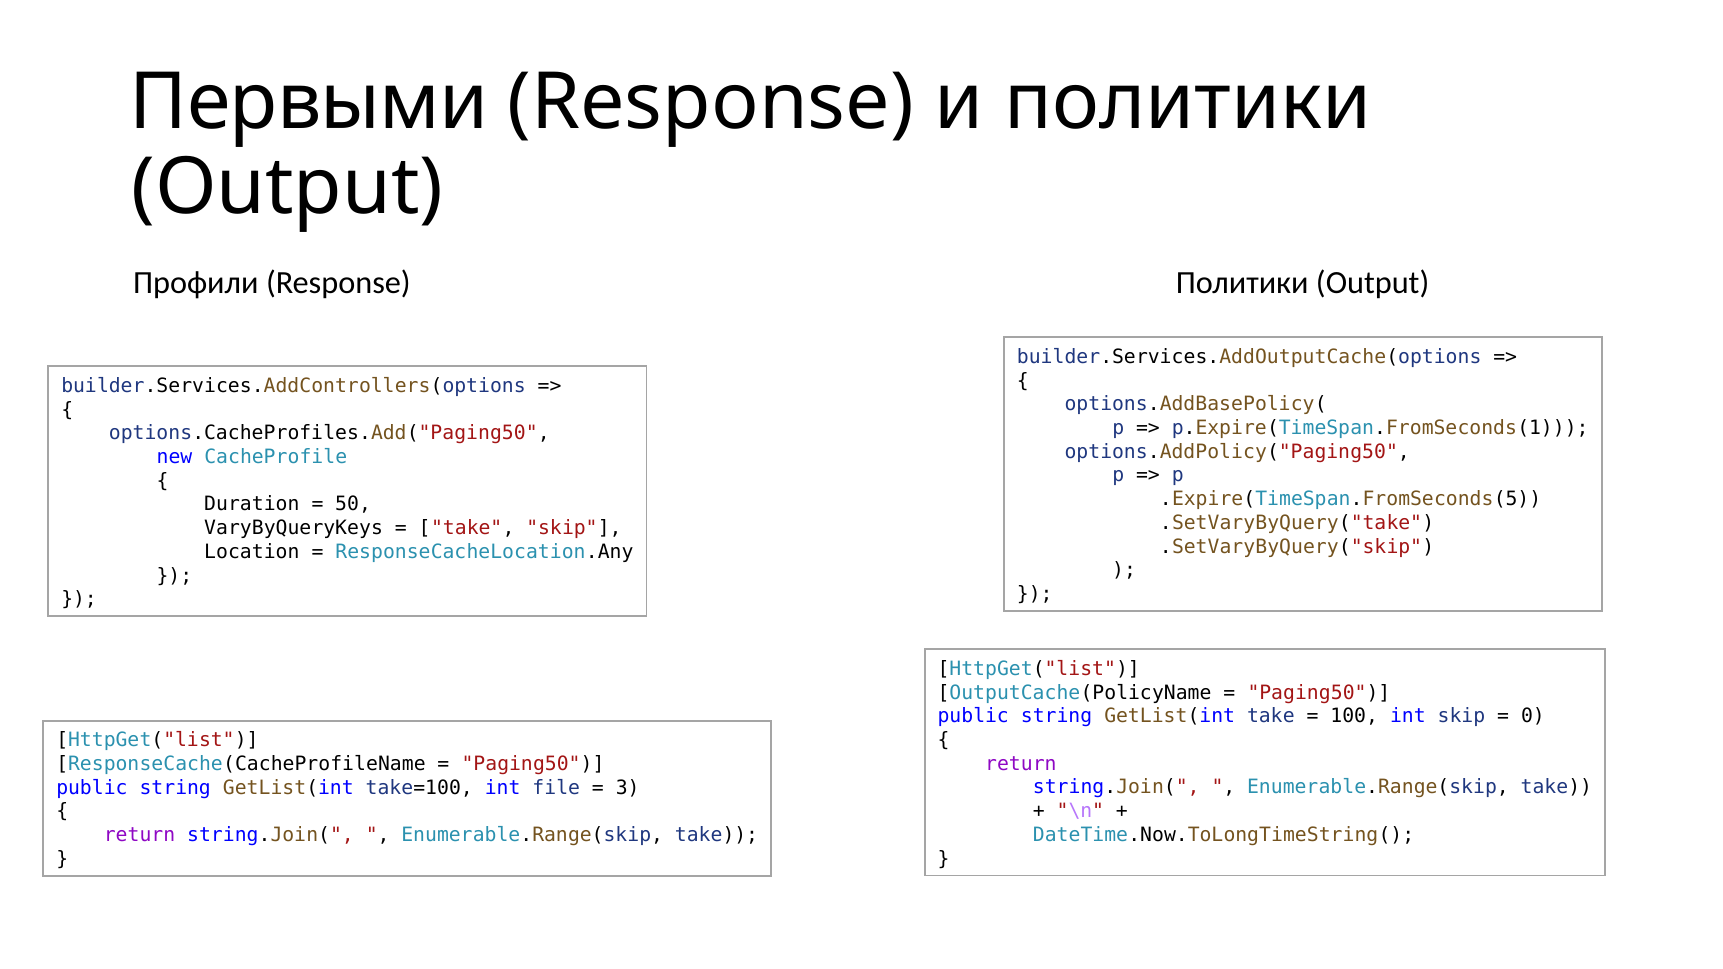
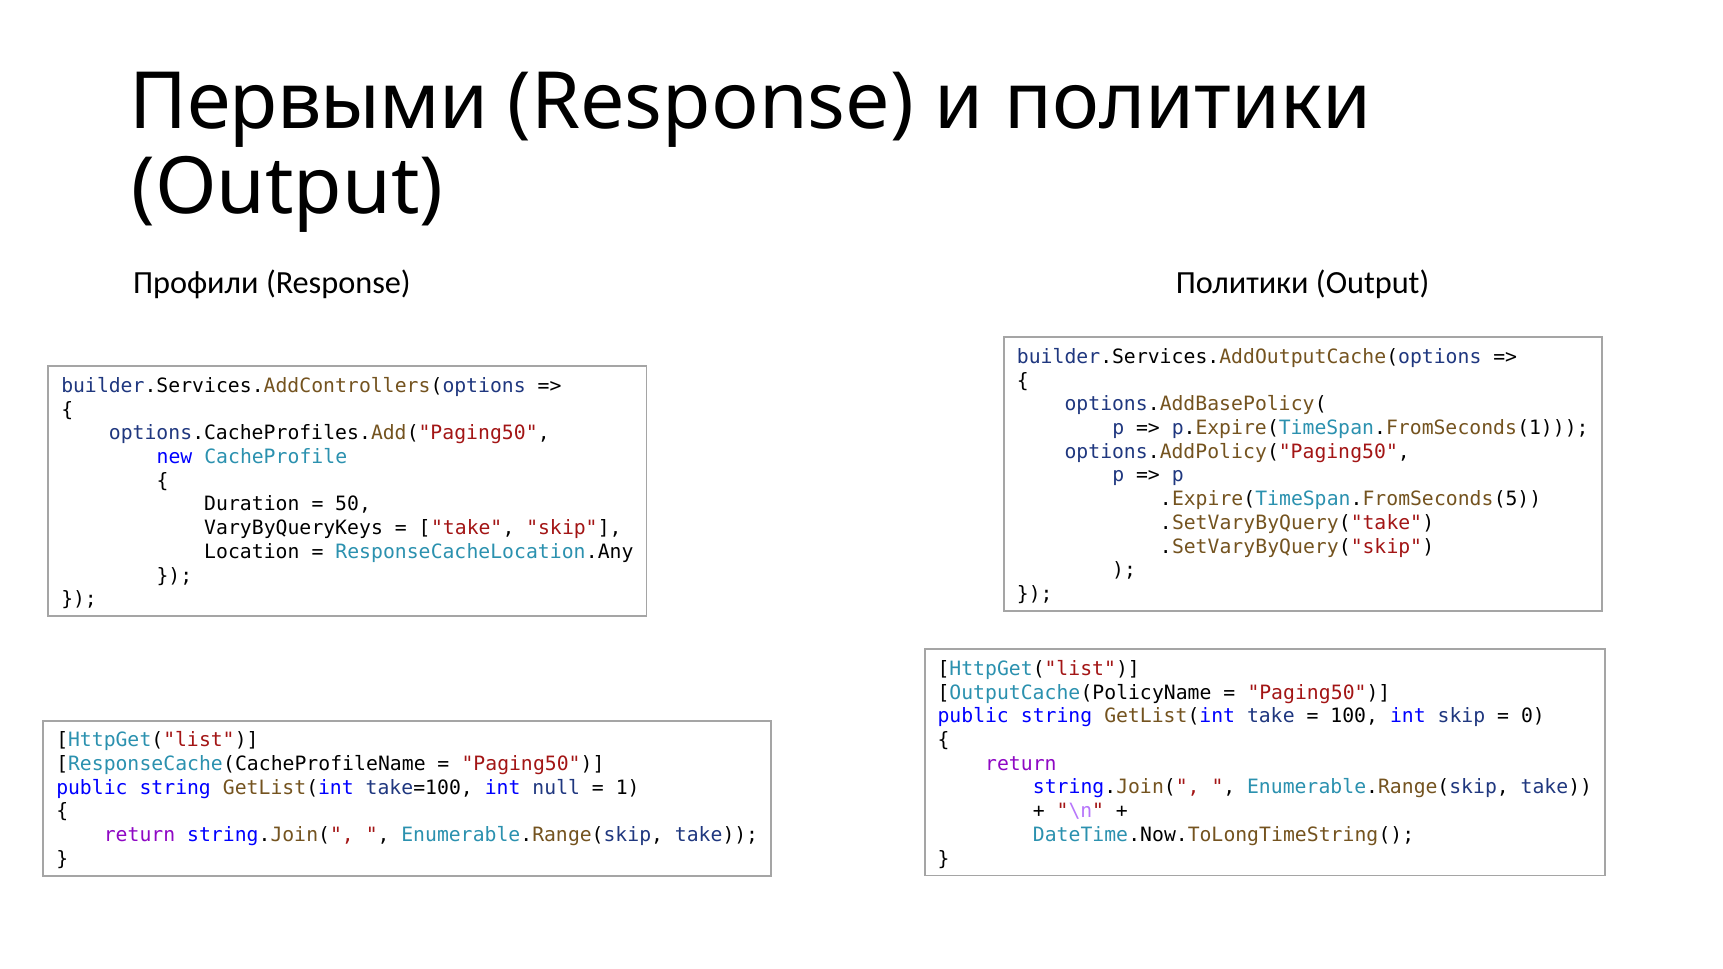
file: file -> null
3: 3 -> 1
